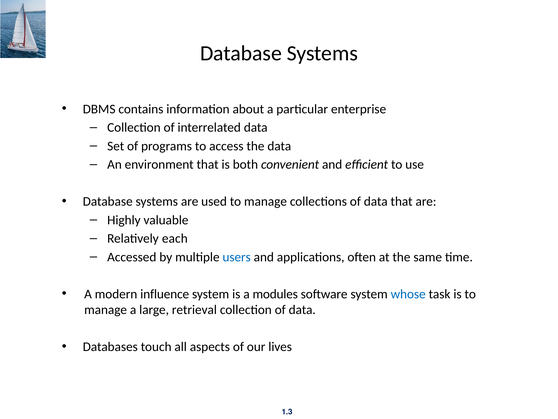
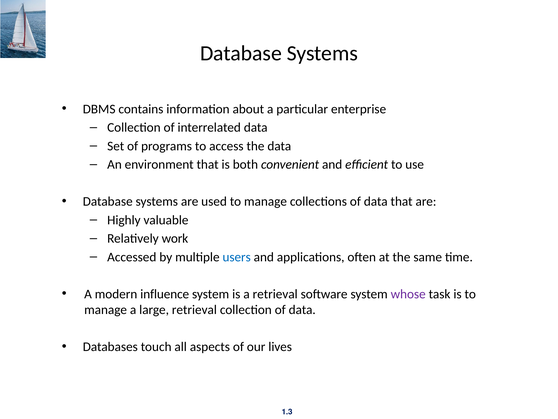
each: each -> work
a modules: modules -> retrieval
whose colour: blue -> purple
